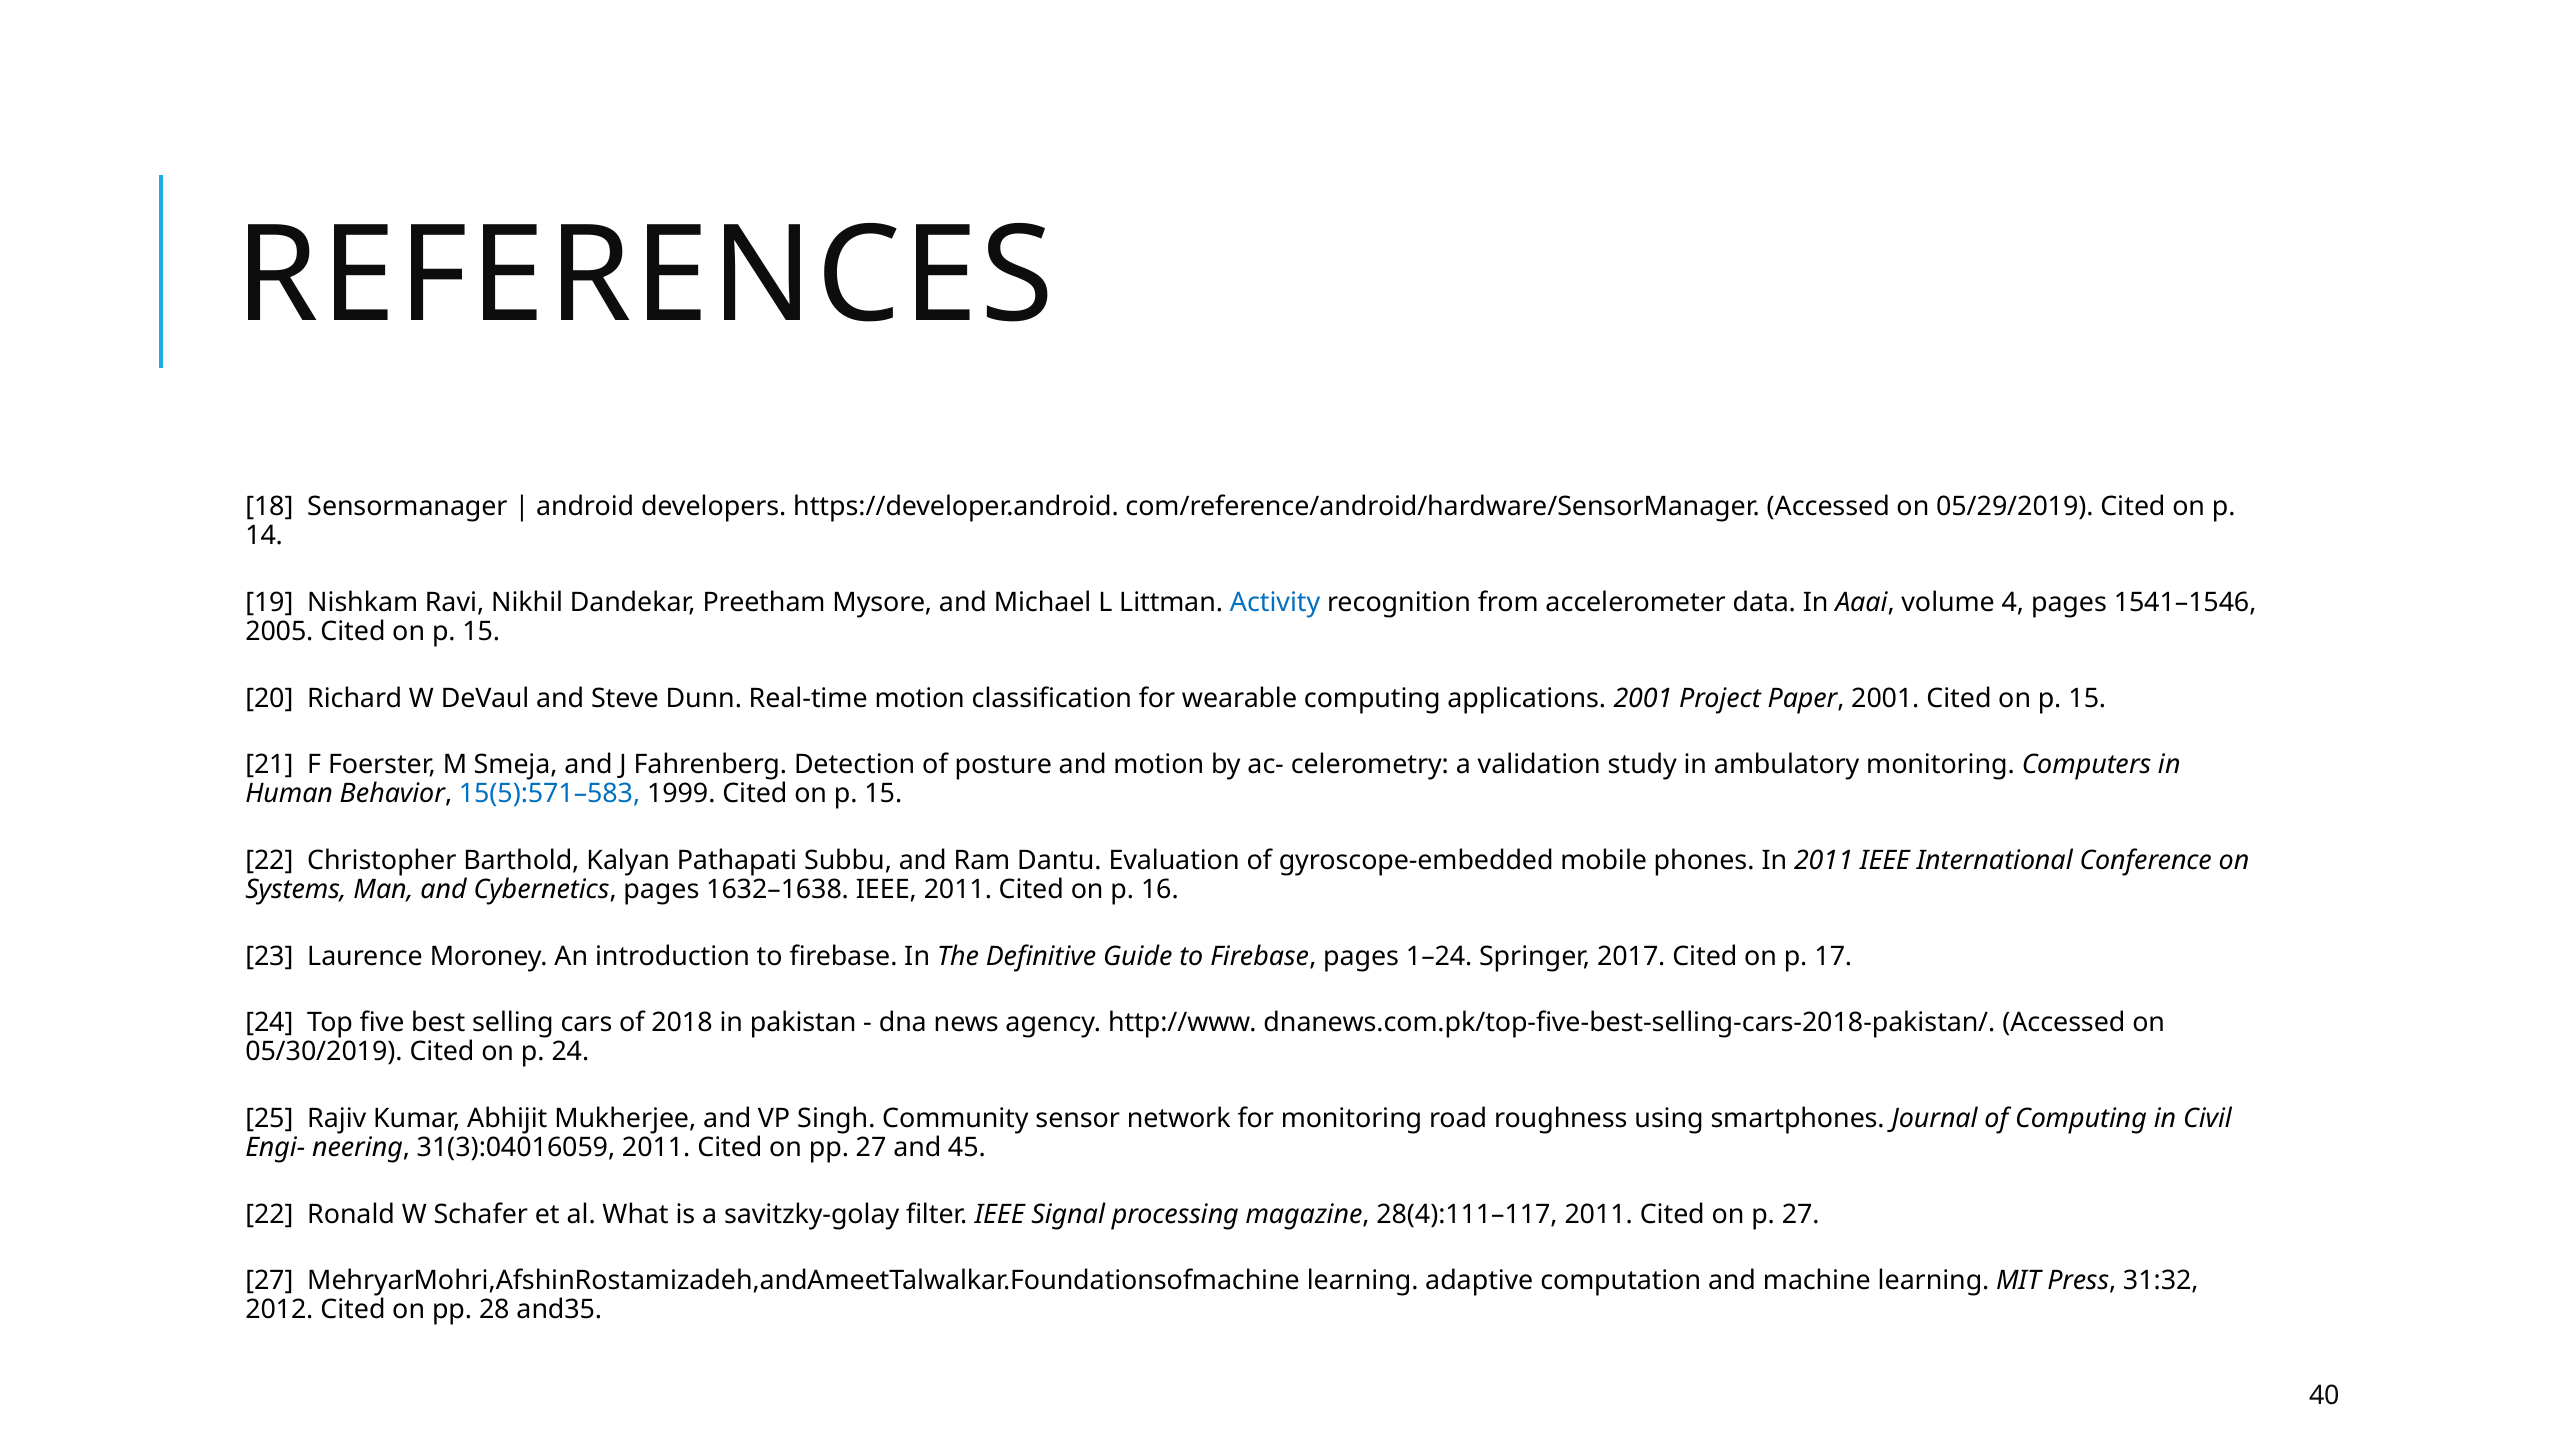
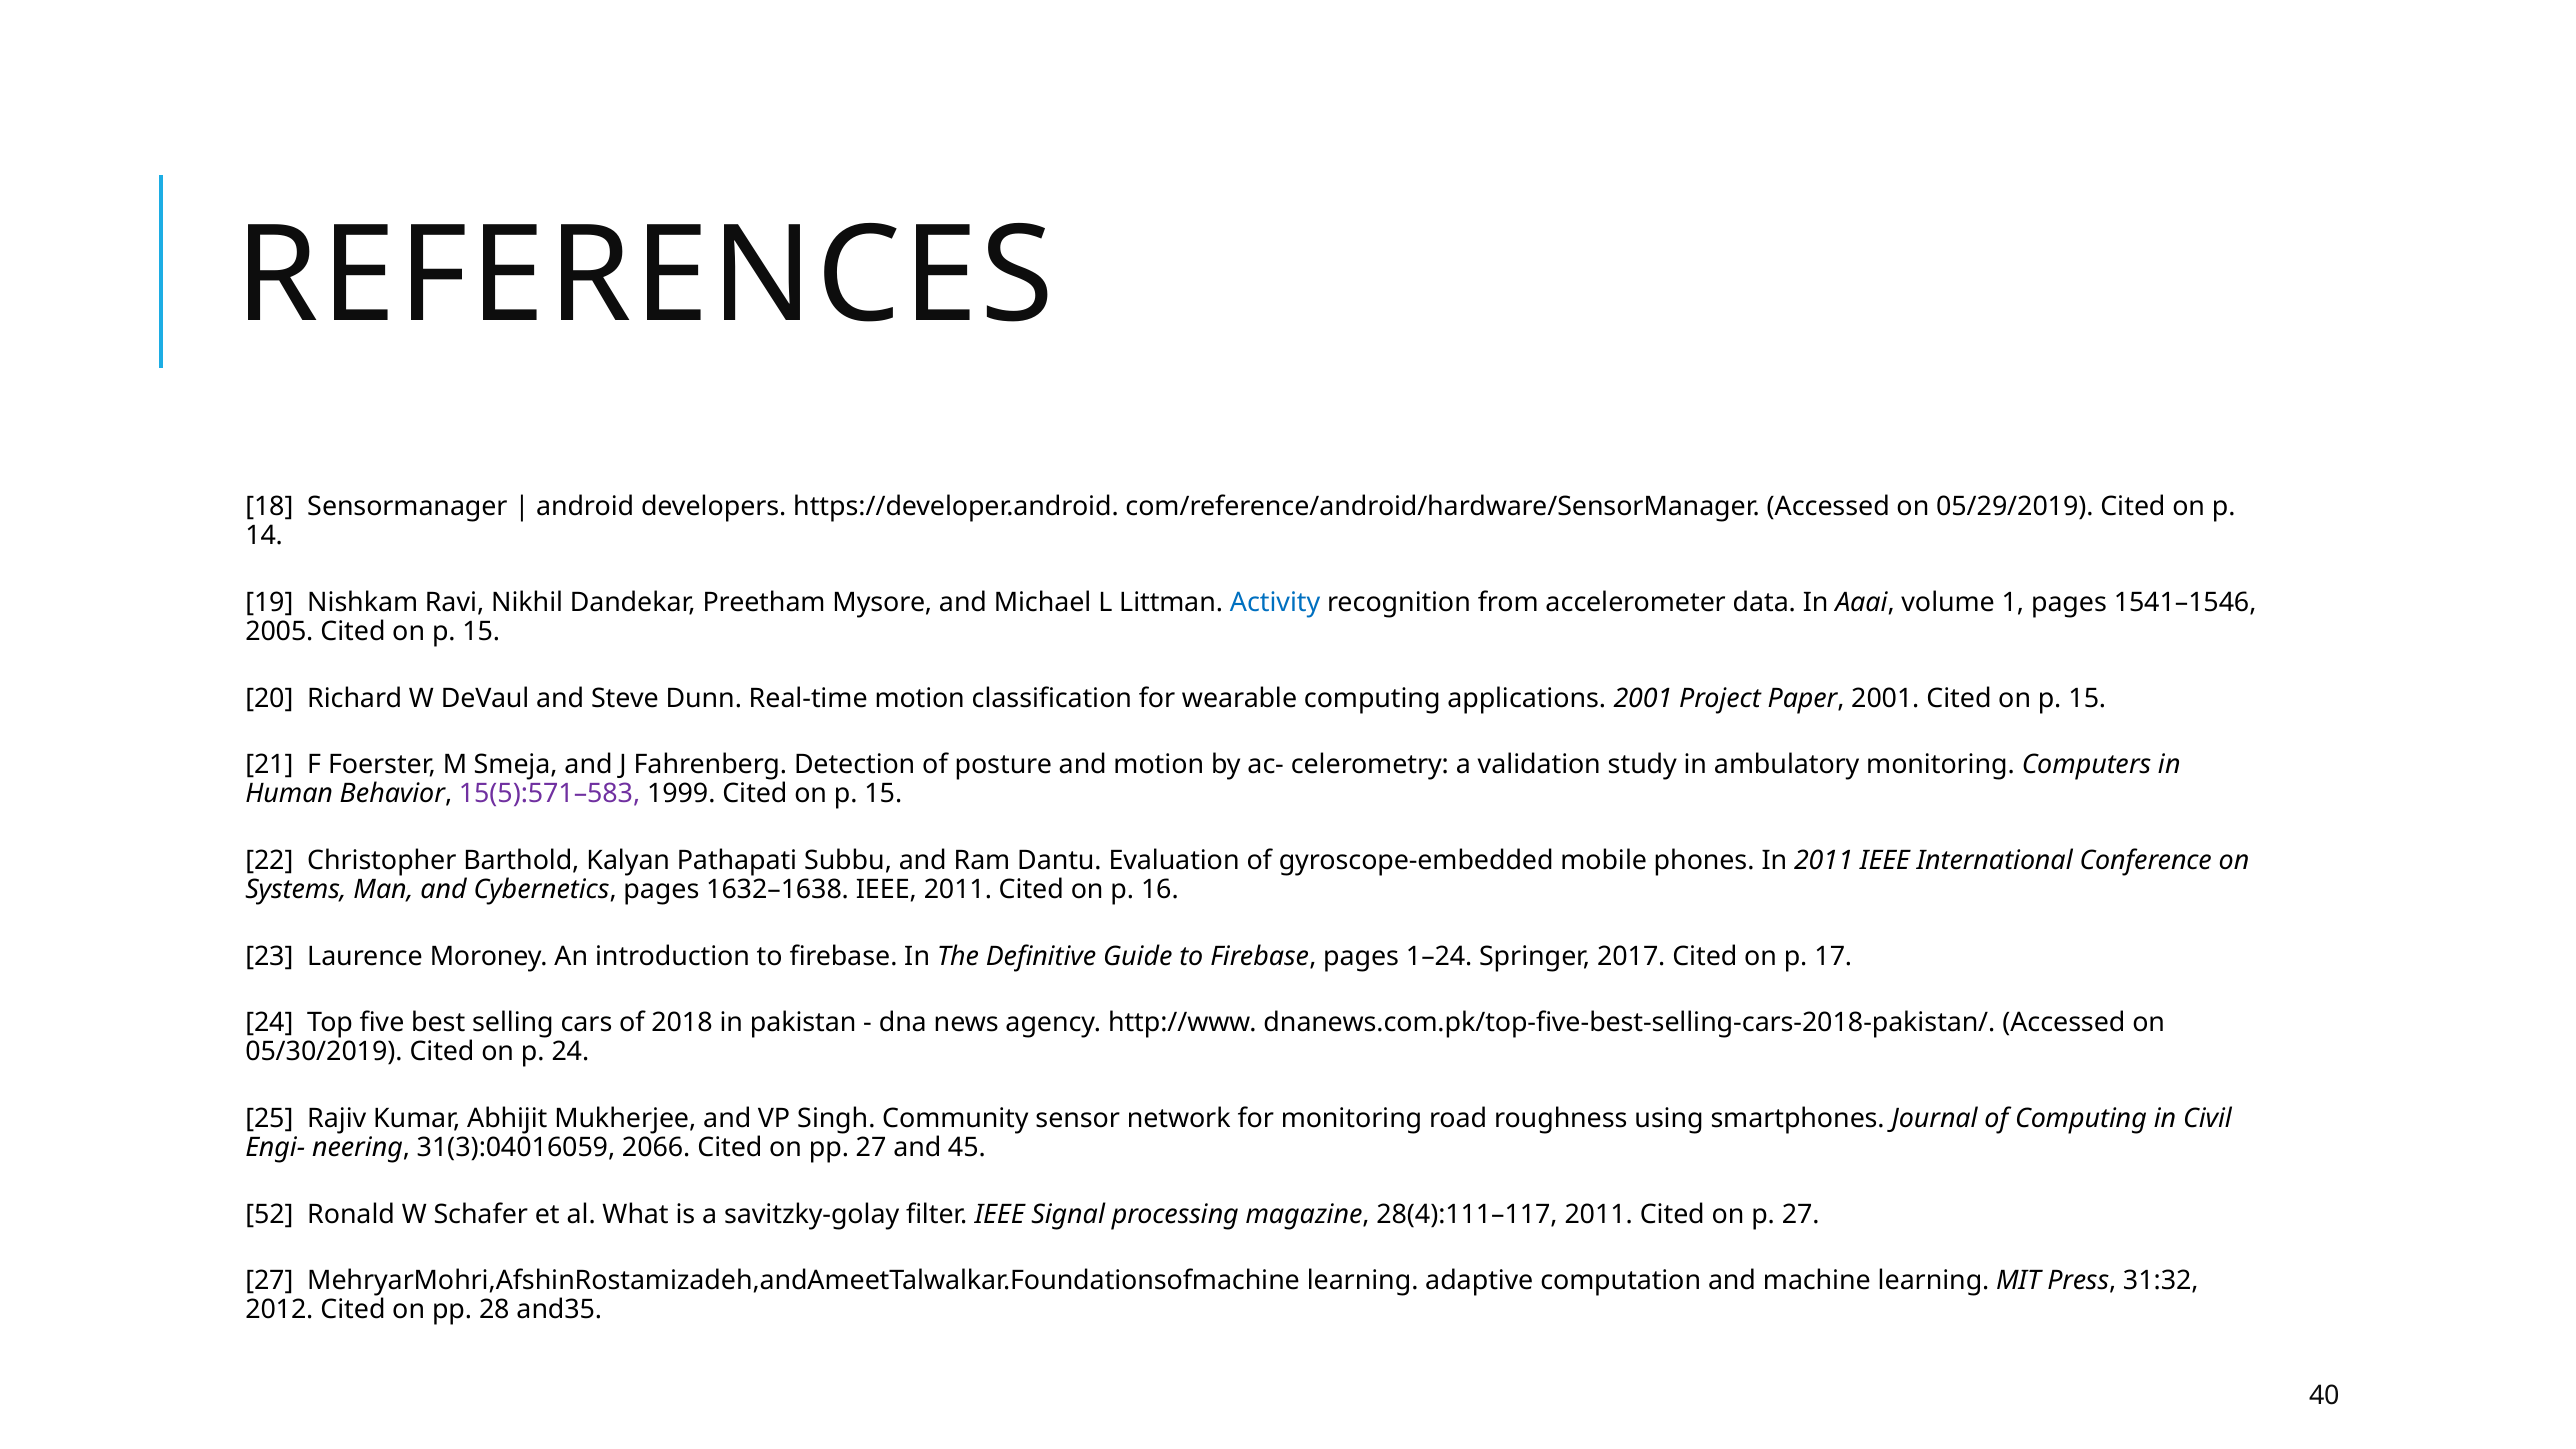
4: 4 -> 1
15(5):571–583 colour: blue -> purple
31(3):04016059 2011: 2011 -> 2066
22 at (269, 1214): 22 -> 52
